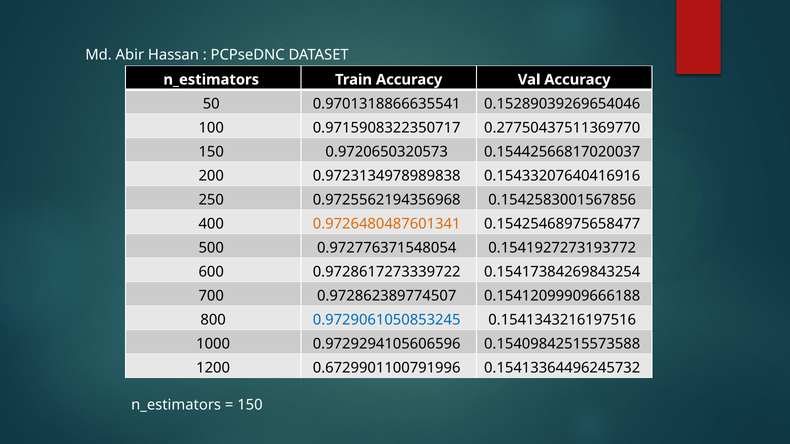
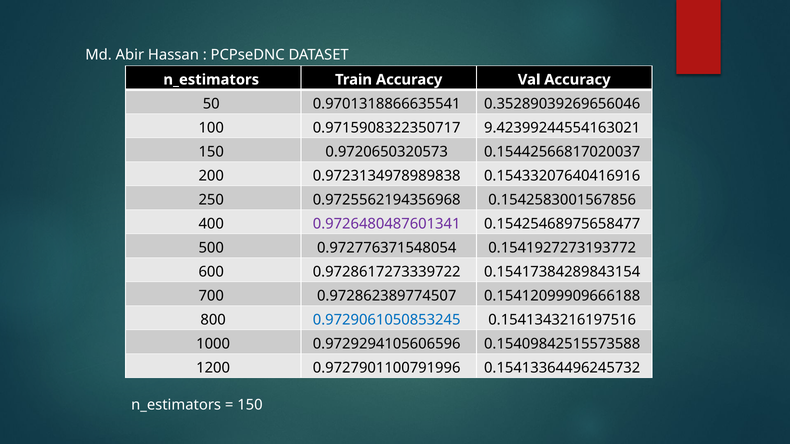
0.15289039269654046: 0.15289039269654046 -> 0.35289039269656046
0.27750437511369770: 0.27750437511369770 -> 9.42399244554163021
0.9726480487601341 colour: orange -> purple
0.15417384269843254: 0.15417384269843254 -> 0.15417384289843154
0.6729901100791996: 0.6729901100791996 -> 0.9727901100791996
